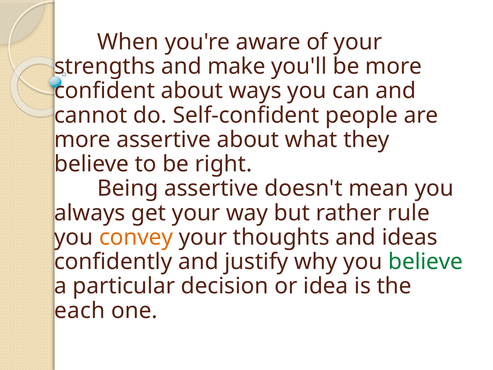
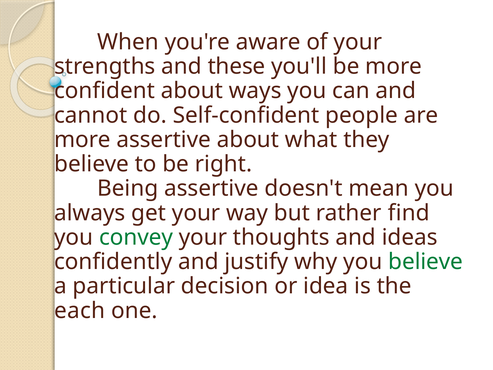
make: make -> these
rule: rule -> find
convey colour: orange -> green
